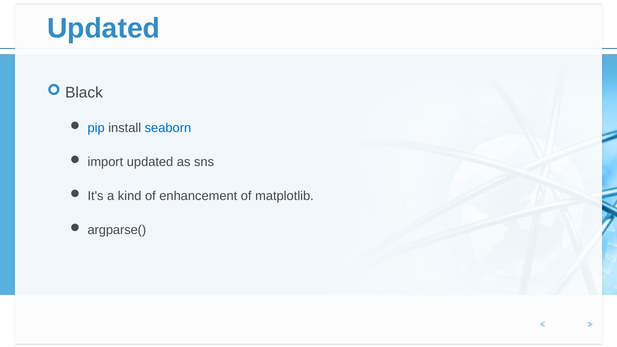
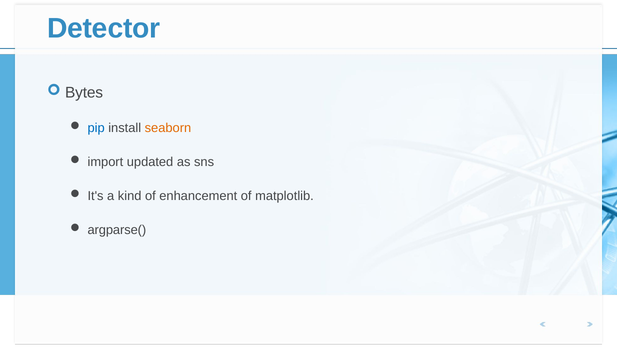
Updated at (104, 28): Updated -> Detector
Black: Black -> Bytes
seaborn colour: blue -> orange
